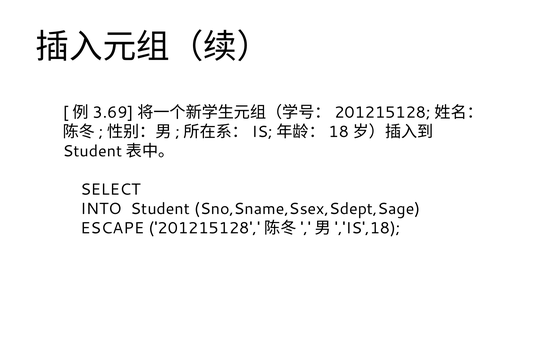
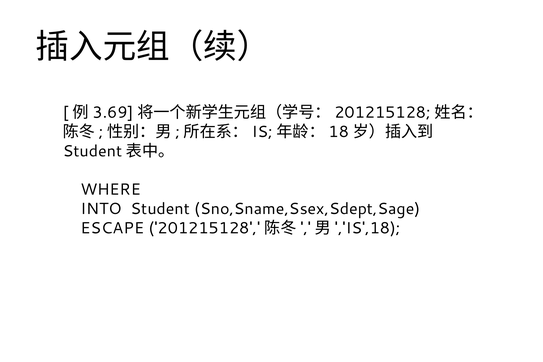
SELECT: SELECT -> WHERE
